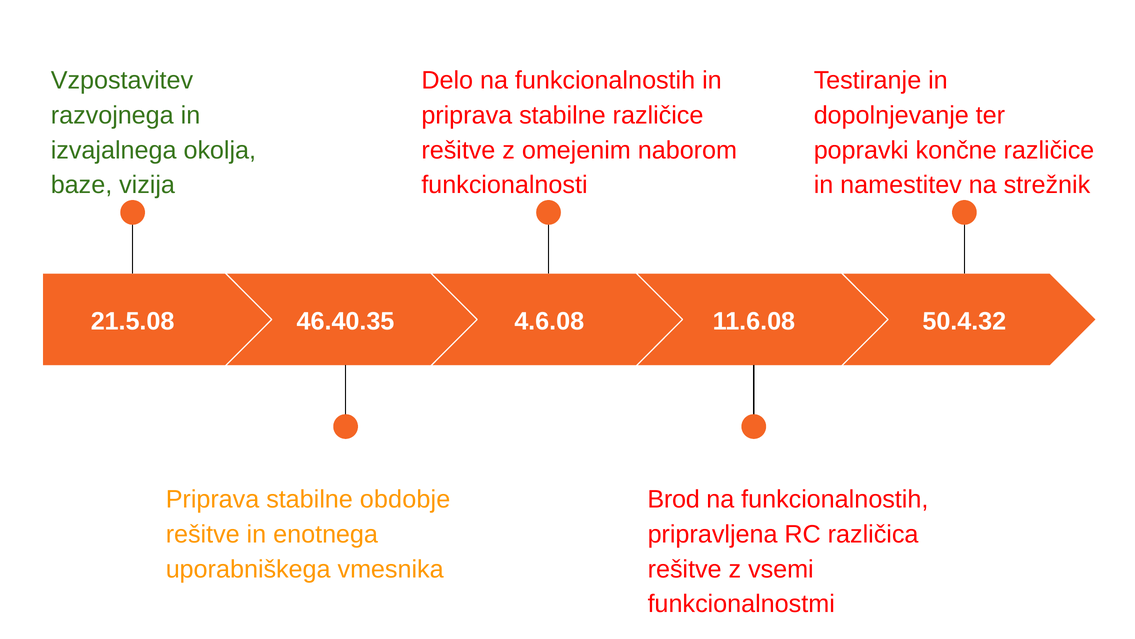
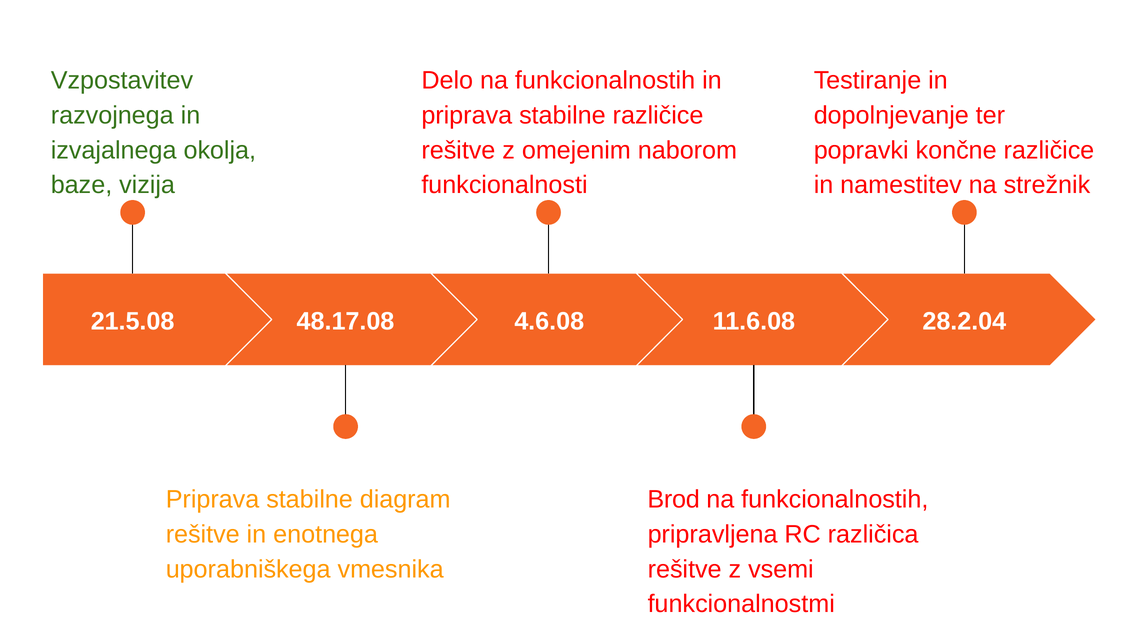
46.40.35: 46.40.35 -> 48.17.08
50.4.32: 50.4.32 -> 28.2.04
obdobje: obdobje -> diagram
